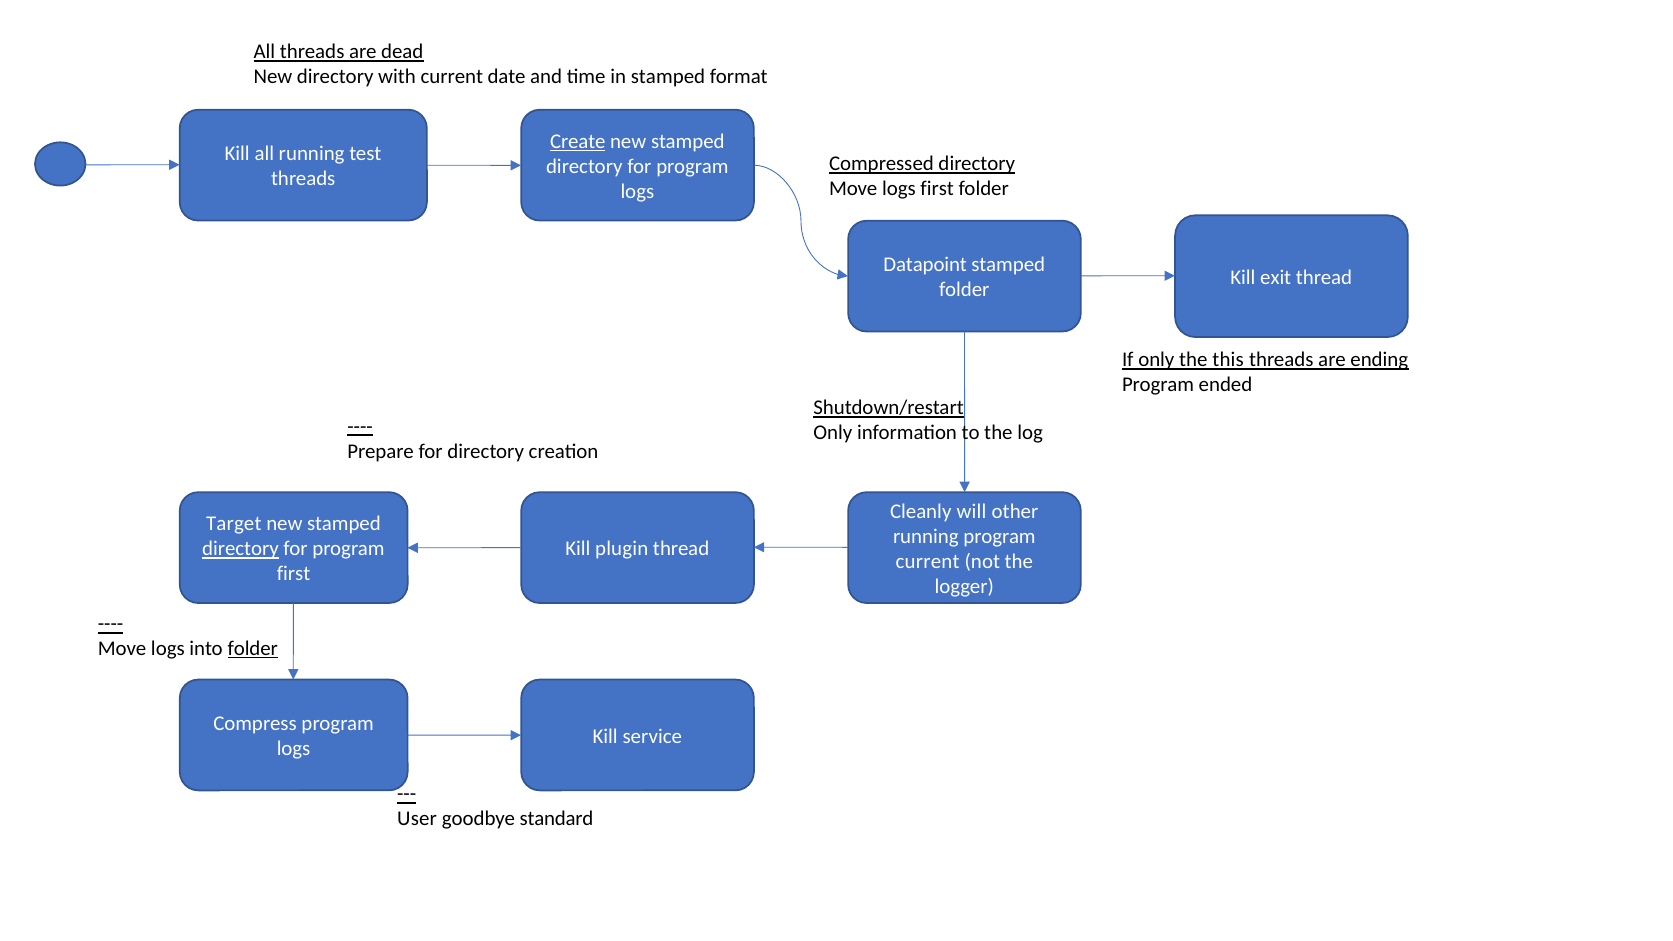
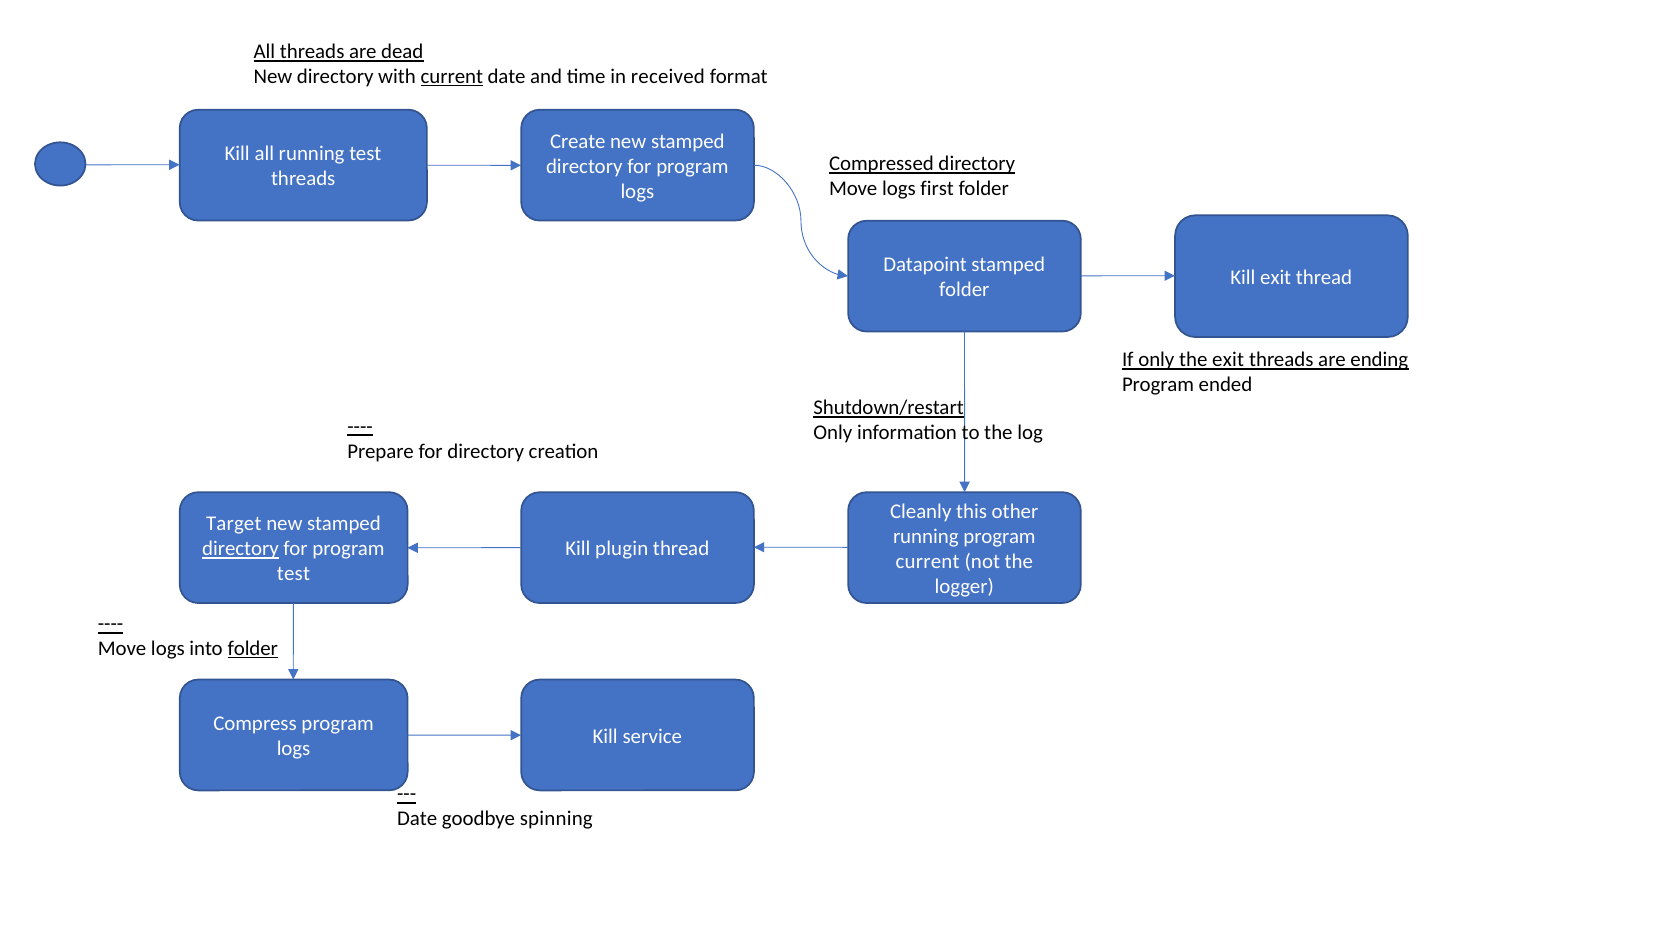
current at (452, 76) underline: none -> present
in stamped: stamped -> received
Create underline: present -> none
the this: this -> exit
will: will -> this
first at (294, 574): first -> test
User at (417, 819): User -> Date
standard: standard -> spinning
